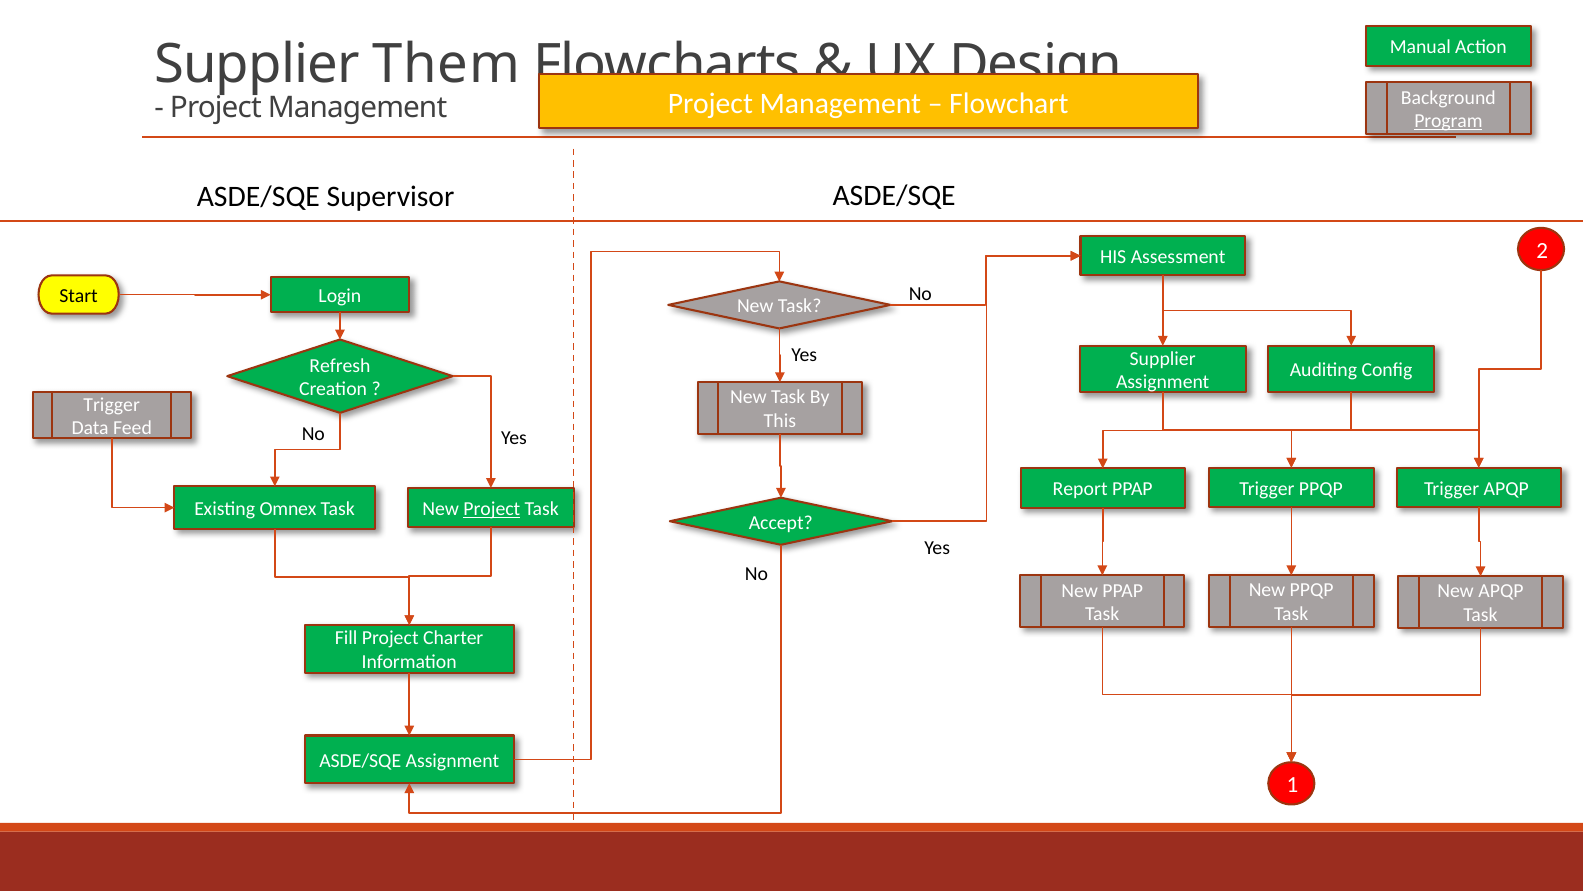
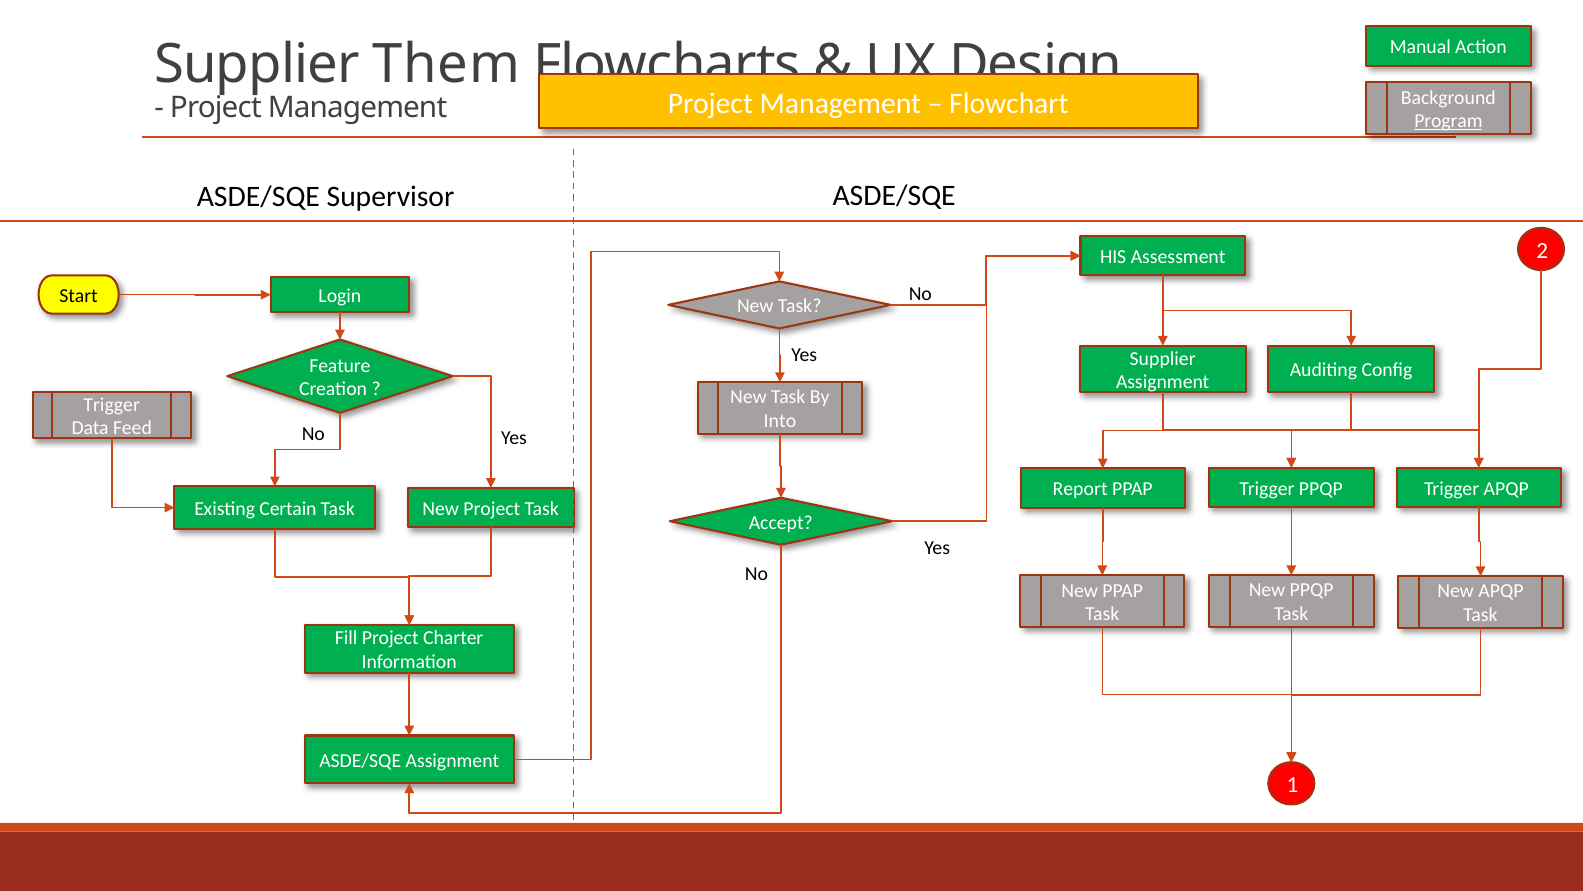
Refresh: Refresh -> Feature
This: This -> Into
Project at (492, 509) underline: present -> none
Omnex: Omnex -> Certain
